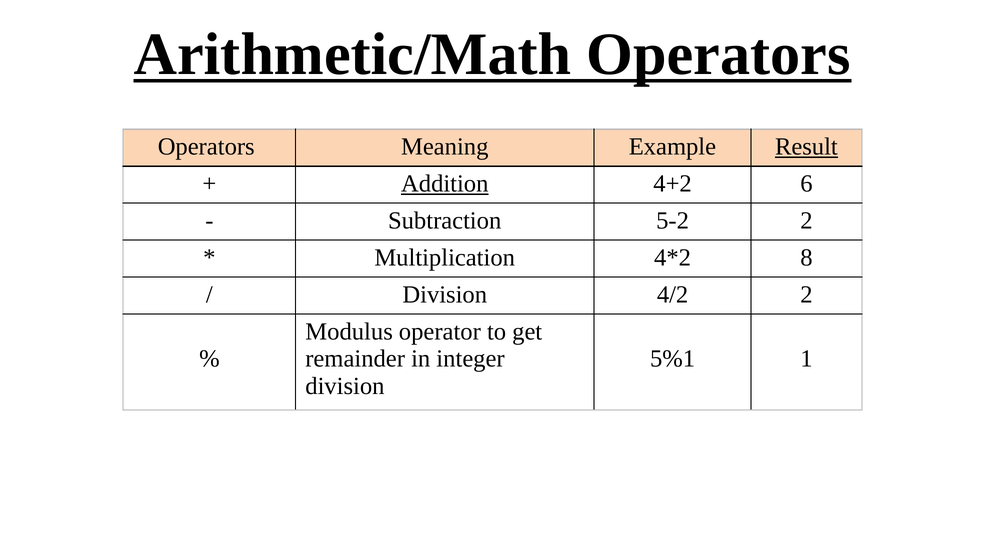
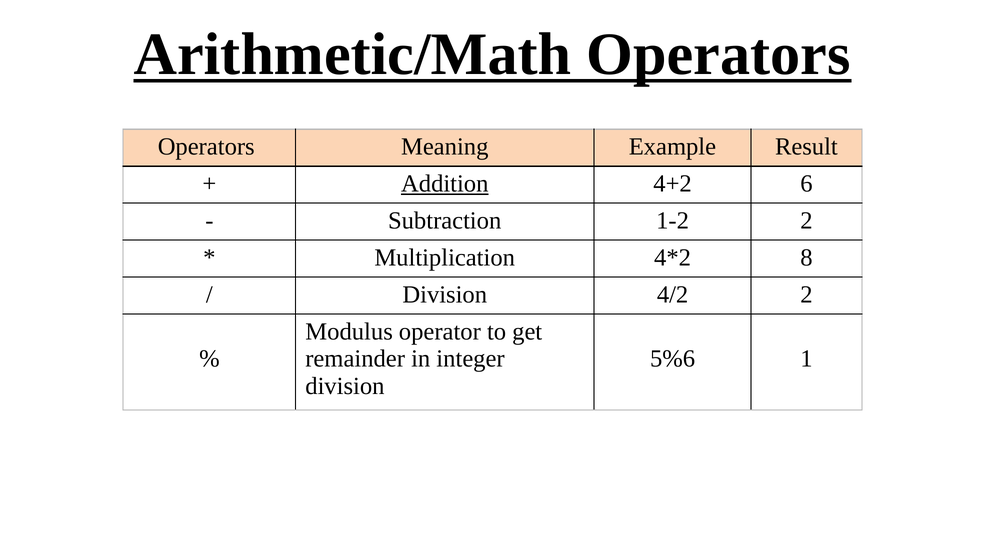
Result underline: present -> none
5-2: 5-2 -> 1-2
5%1: 5%1 -> 5%6
